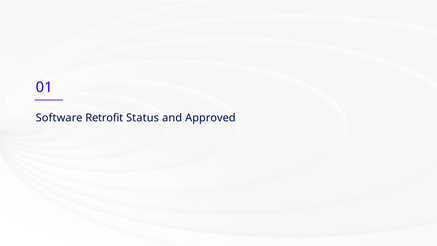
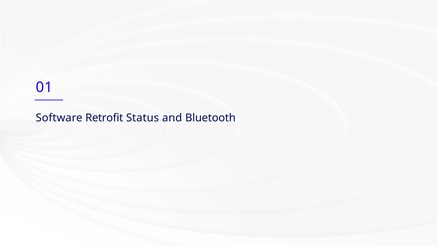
Approved: Approved -> Bluetooth
